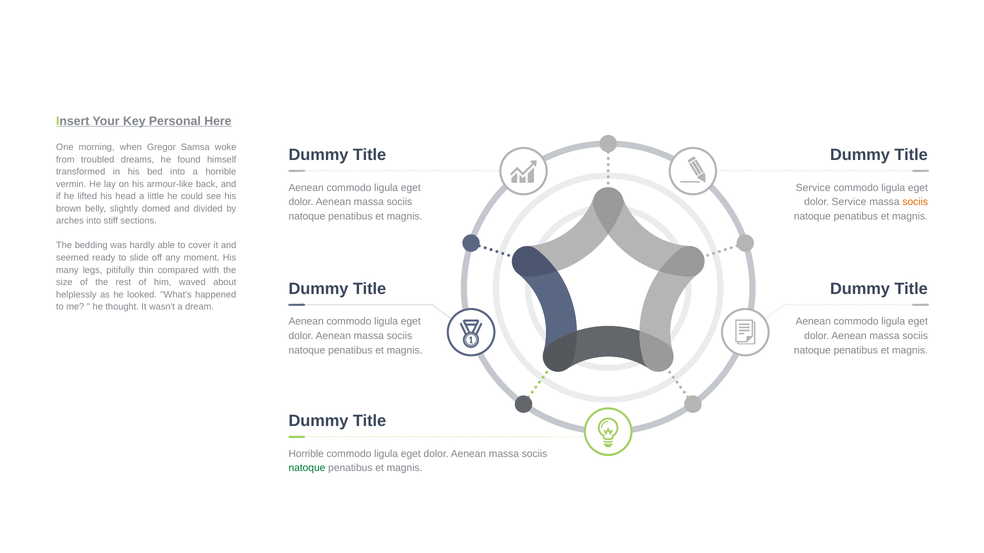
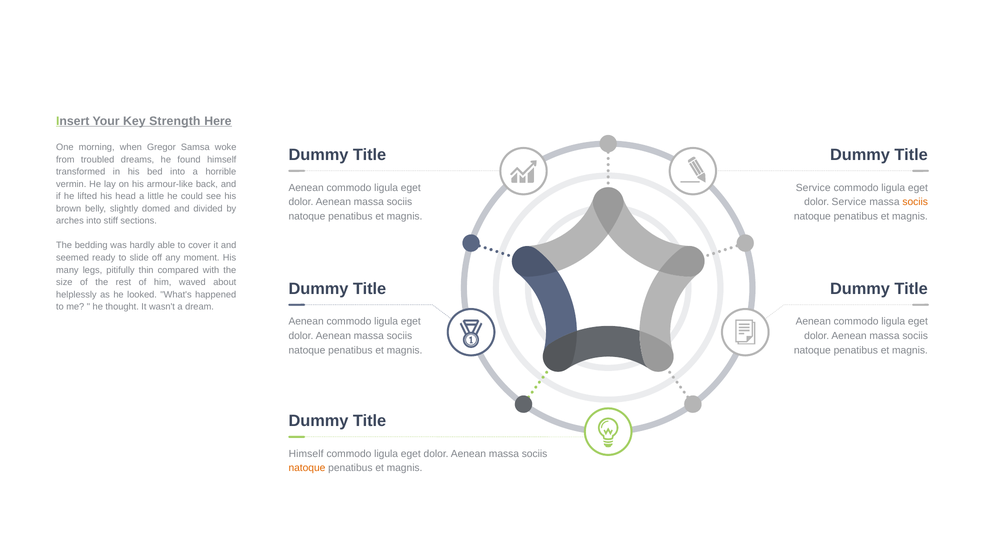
Personal: Personal -> Strength
Horrible at (306, 454): Horrible -> Himself
natoque at (307, 468) colour: green -> orange
